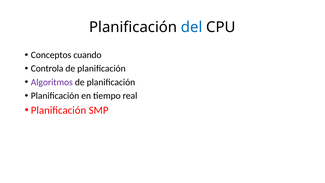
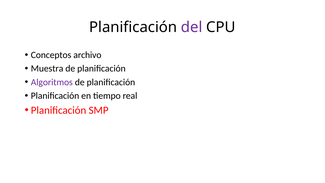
del colour: blue -> purple
cuando: cuando -> archivo
Controla: Controla -> Muestra
